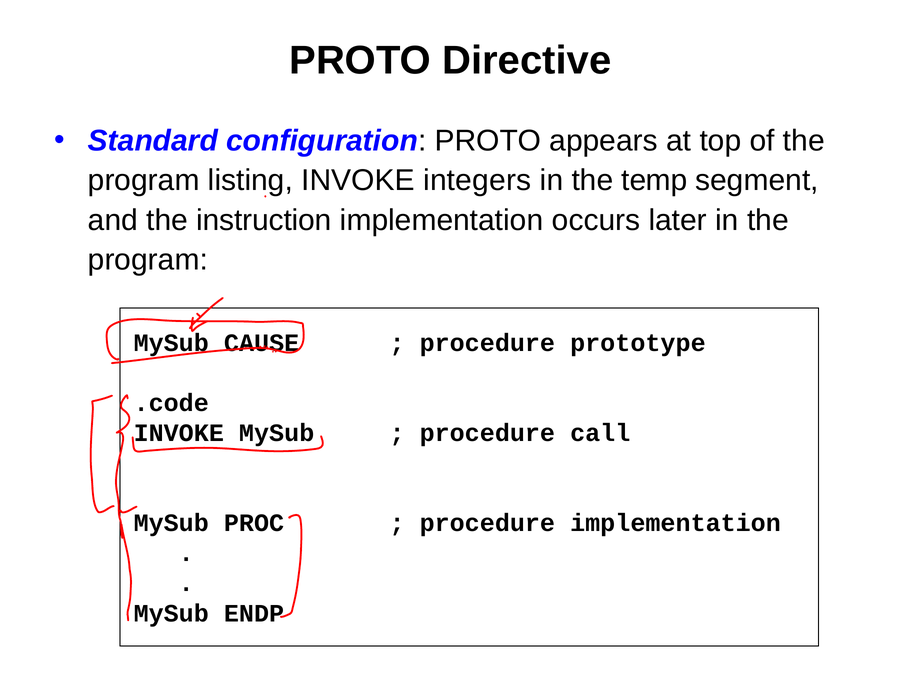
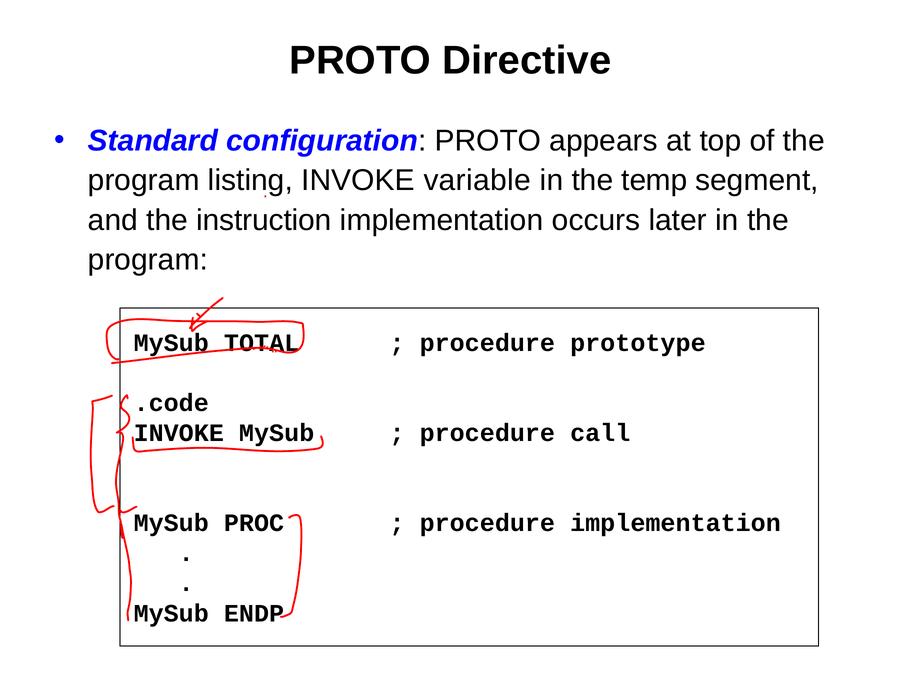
integers: integers -> variable
CAUSE: CAUSE -> TOTAL
